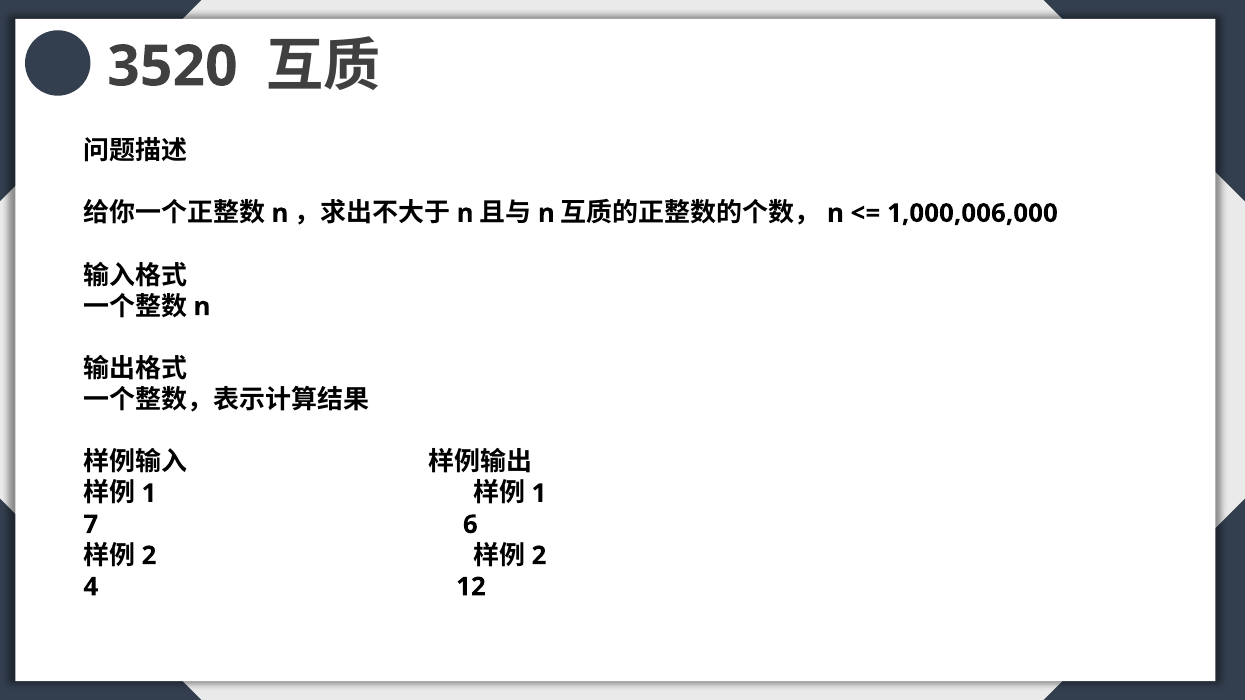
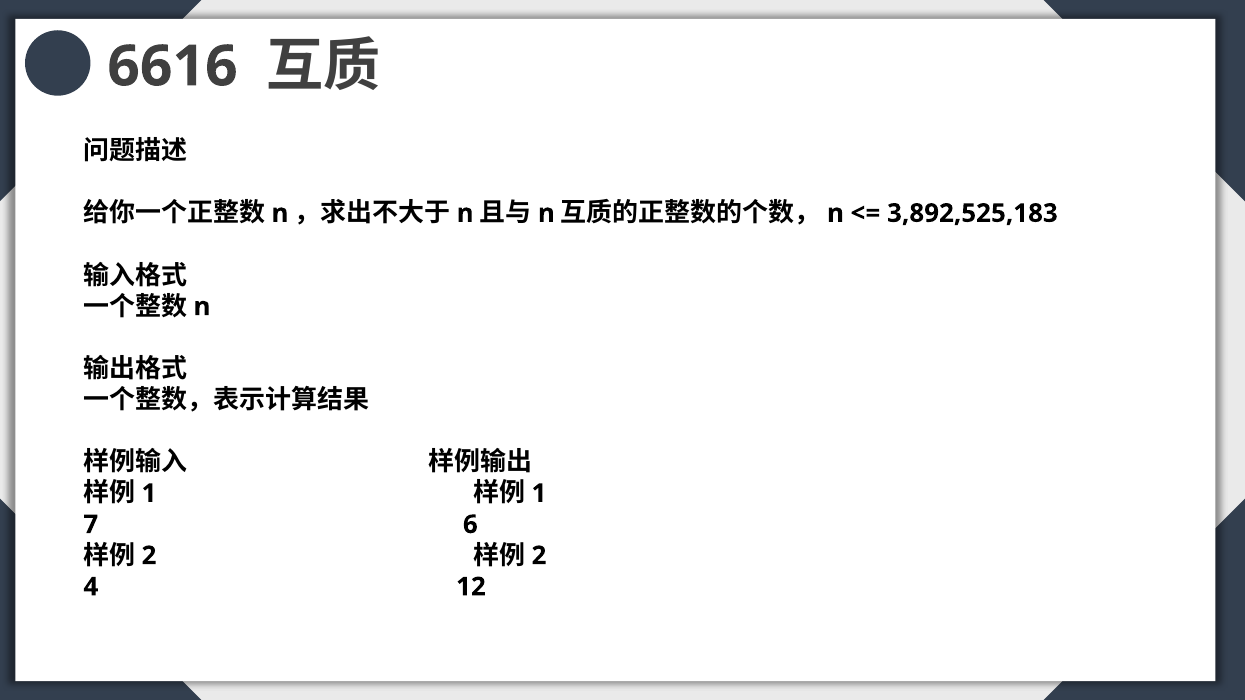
3520: 3520 -> 6616
1,000,006,000: 1,000,006,000 -> 3,892,525,183
